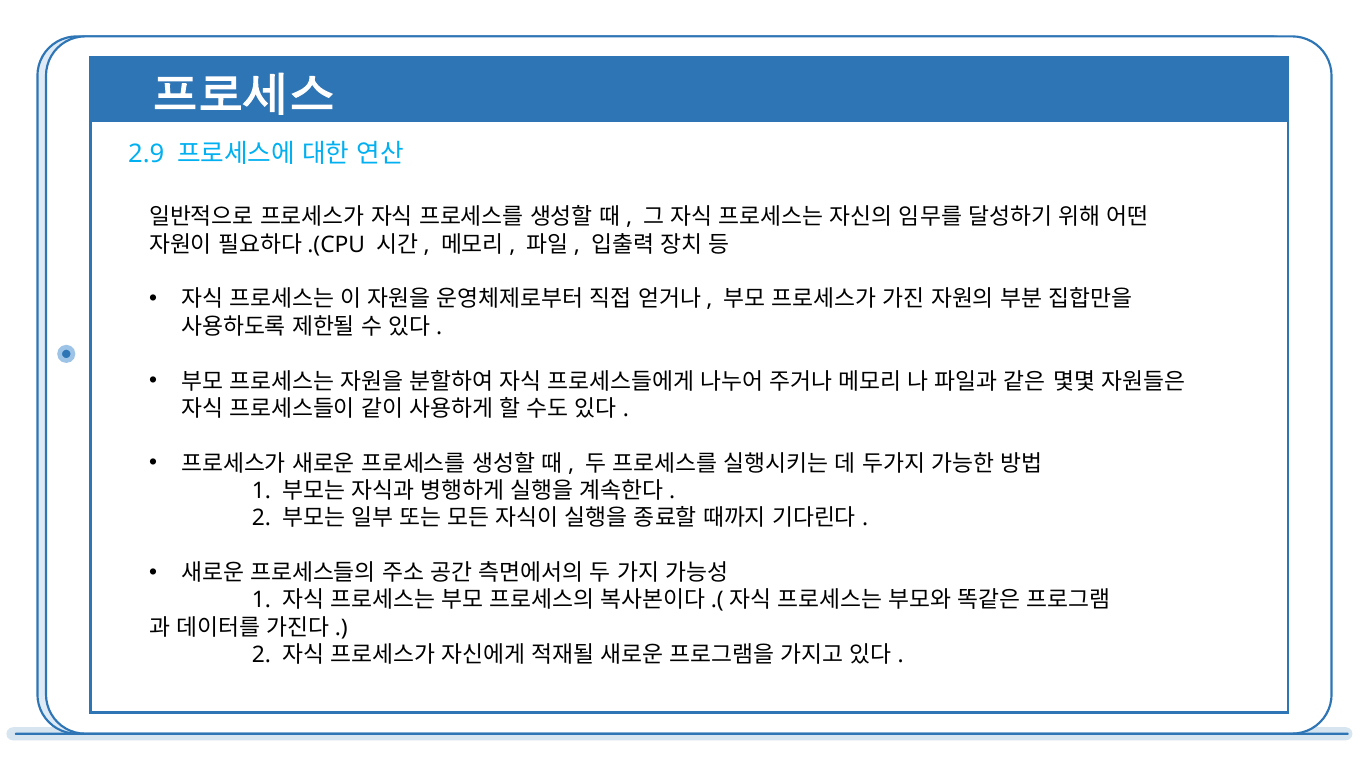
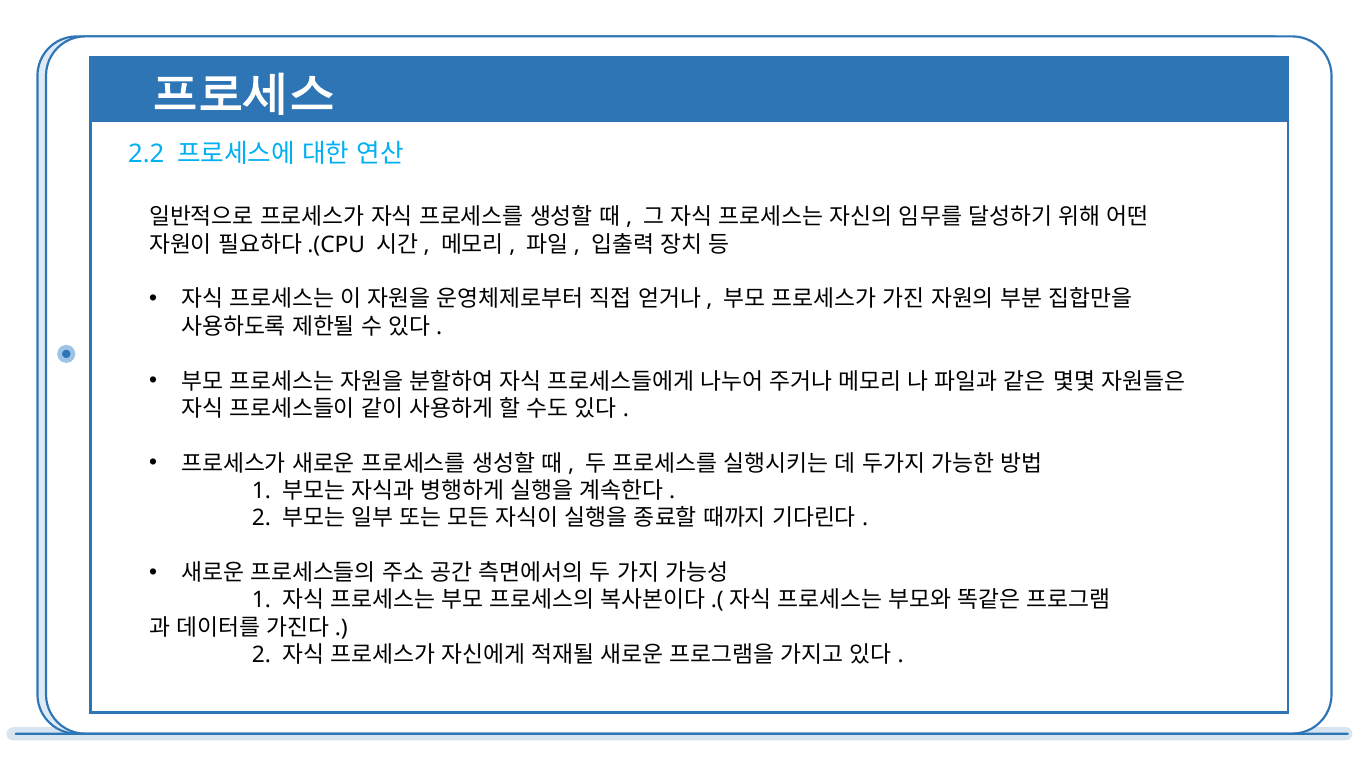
2.9: 2.9 -> 2.2
